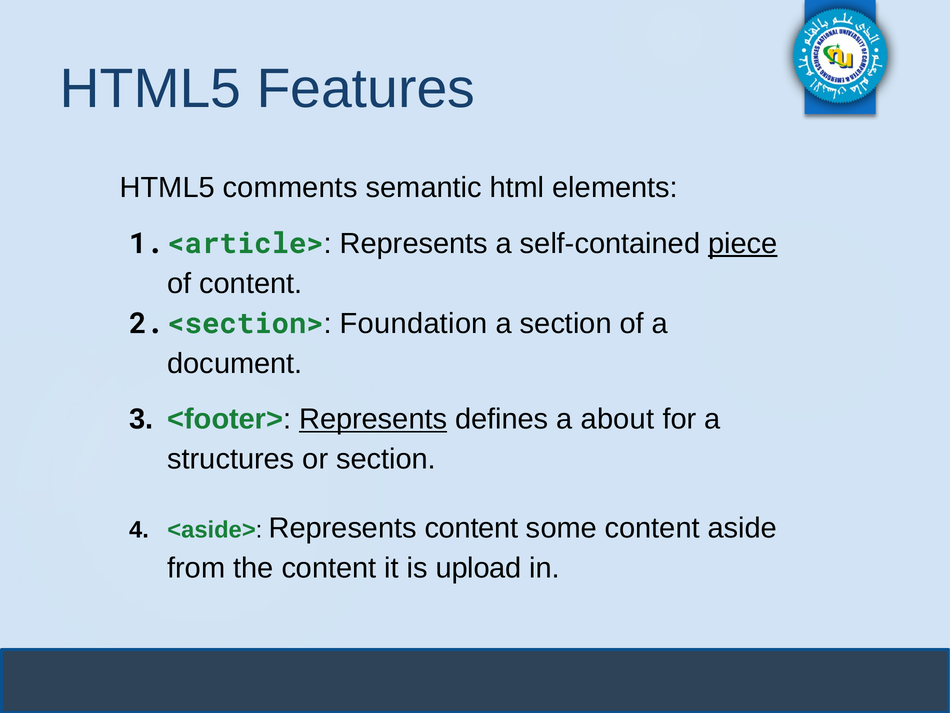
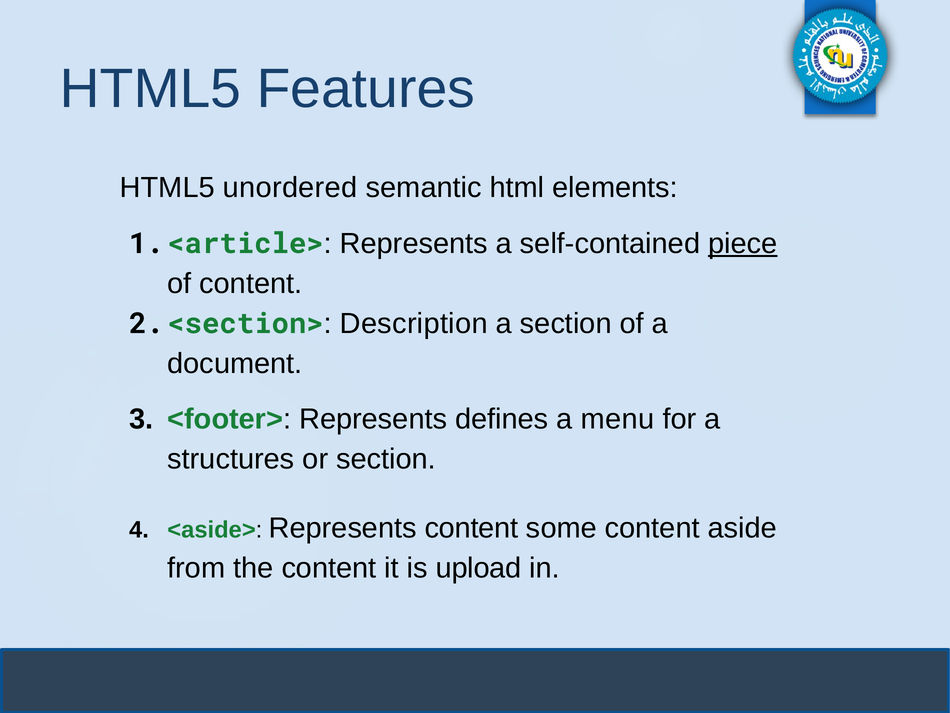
comments: comments -> unordered
Foundation: Foundation -> Description
Represents at (373, 419) underline: present -> none
about: about -> menu
